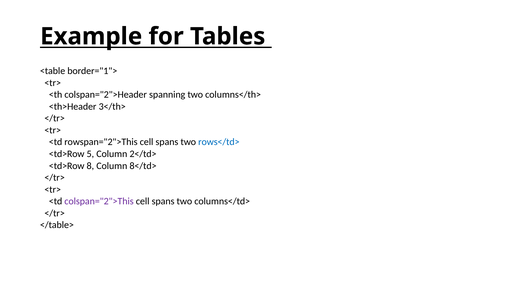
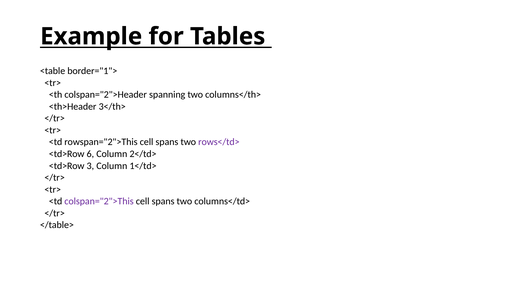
rows</td> colour: blue -> purple
5: 5 -> 6
8: 8 -> 3
8</td>: 8</td> -> 1</td>
